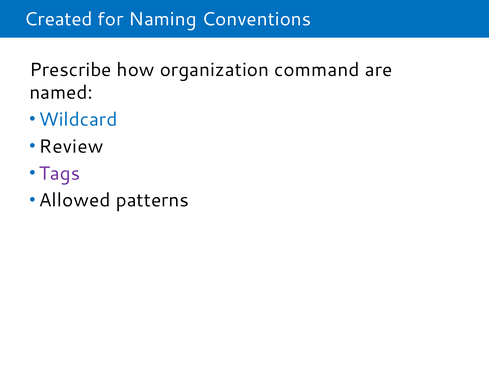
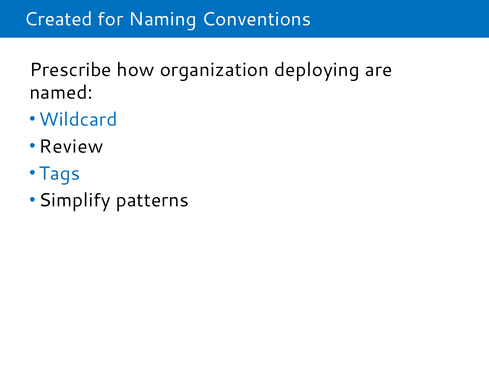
command: command -> deploying
Tags colour: purple -> blue
Allowed: Allowed -> Simplify
